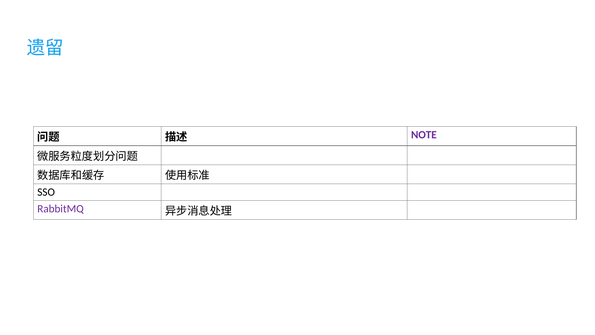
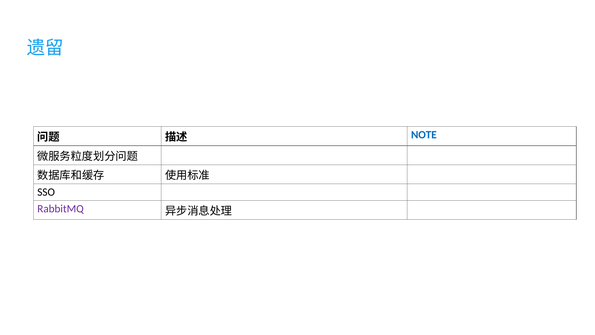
NOTE colour: purple -> blue
